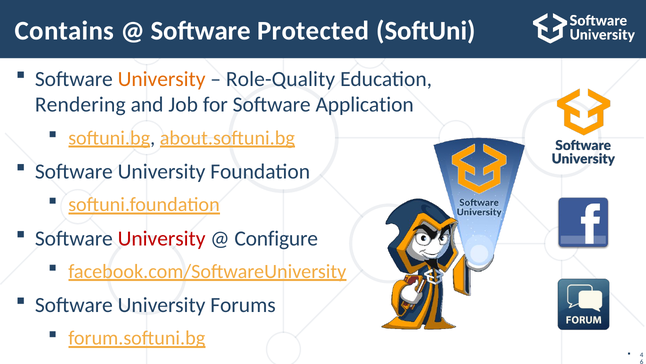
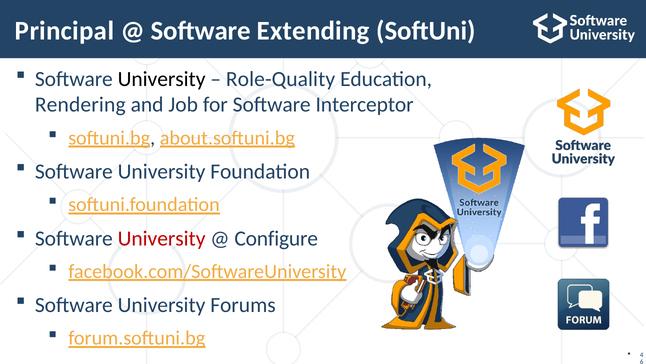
Contains: Contains -> Principal
Protected: Protected -> Extending
University at (162, 79) colour: orange -> black
Application: Application -> Interceptor
